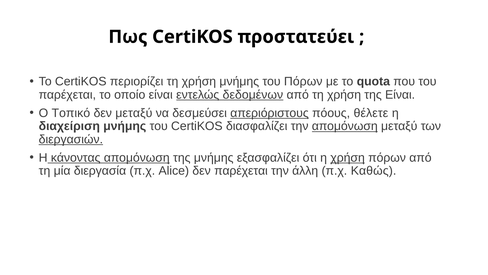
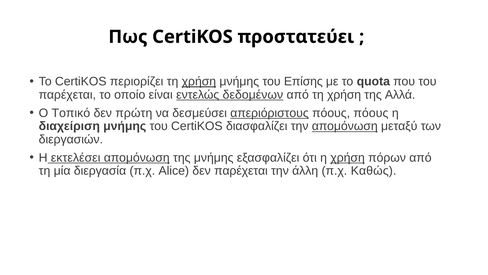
χρήση at (199, 81) underline: none -> present
του Πόρων: Πόρων -> Επίσης
της Είναι: Είναι -> Αλλά
δεν μεταξύ: μεταξύ -> πρώτη
πόους θέλετε: θέλετε -> πόους
διεργασιών underline: present -> none
κάνοντας: κάνοντας -> εκτελέσει
